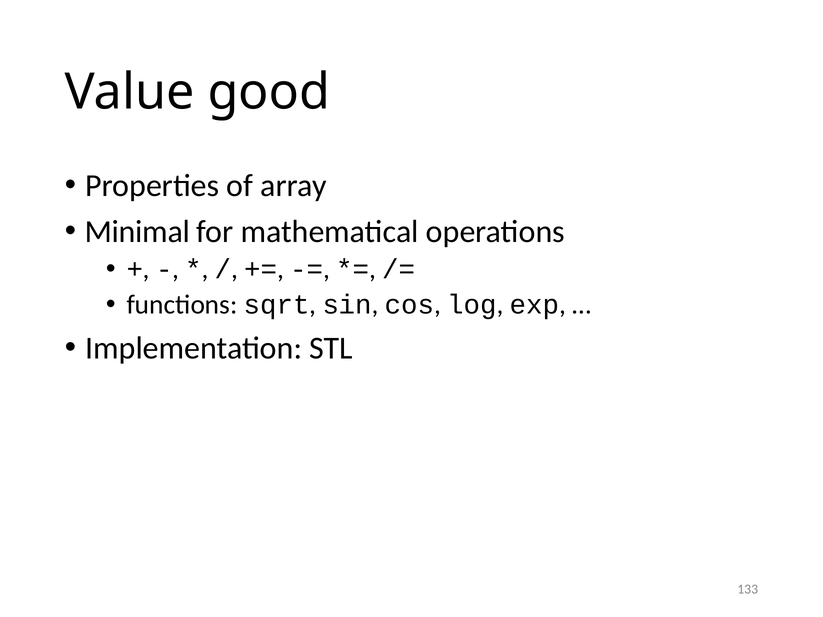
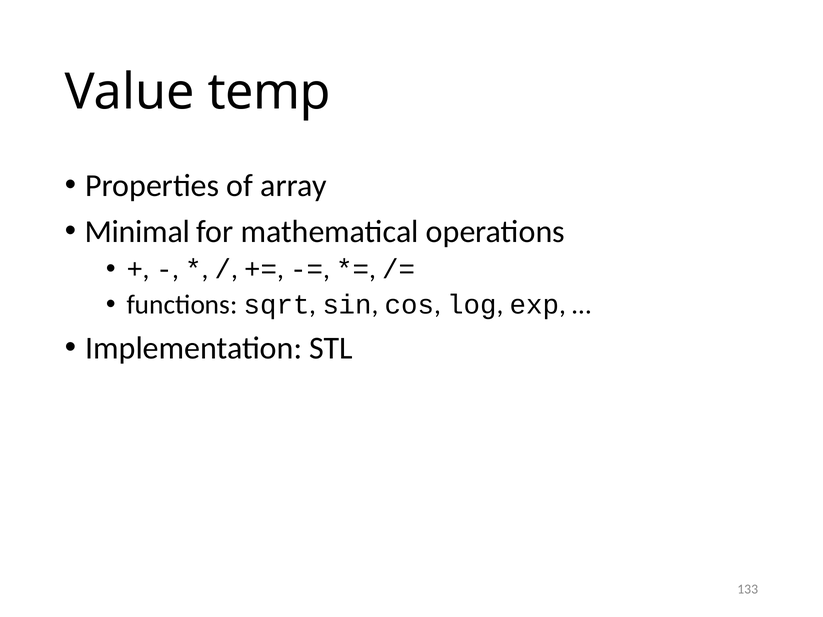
good: good -> temp
